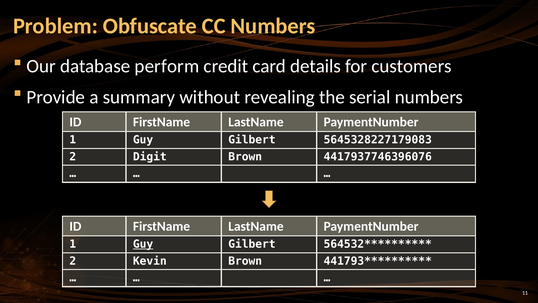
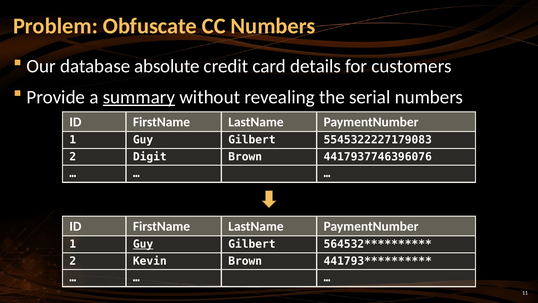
perform: perform -> absolute
summary underline: none -> present
5645328227179083: 5645328227179083 -> 5545322227179083
